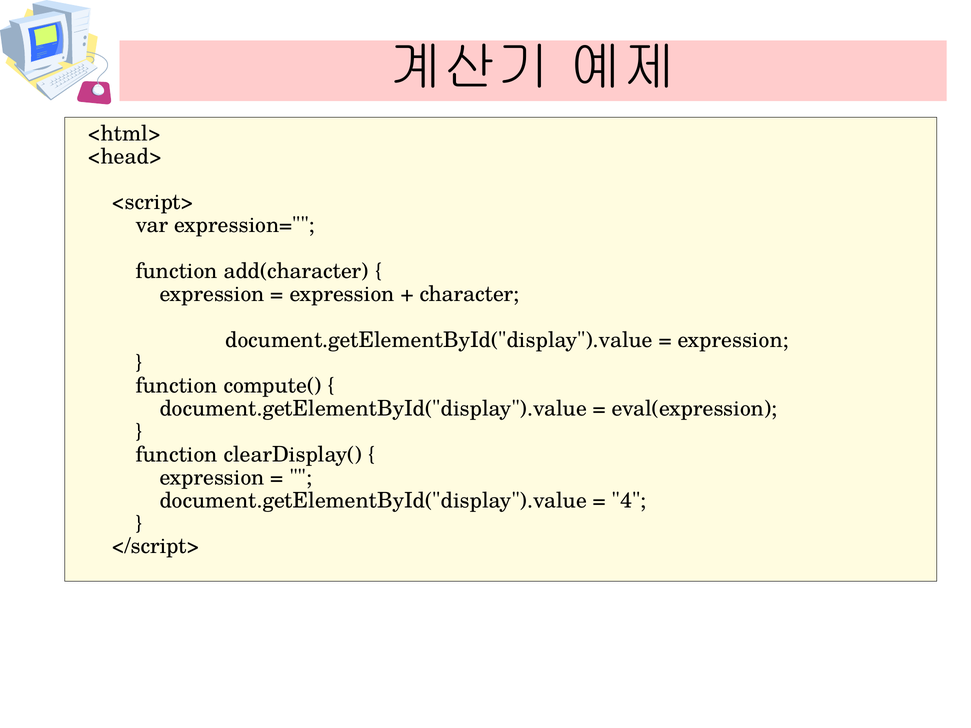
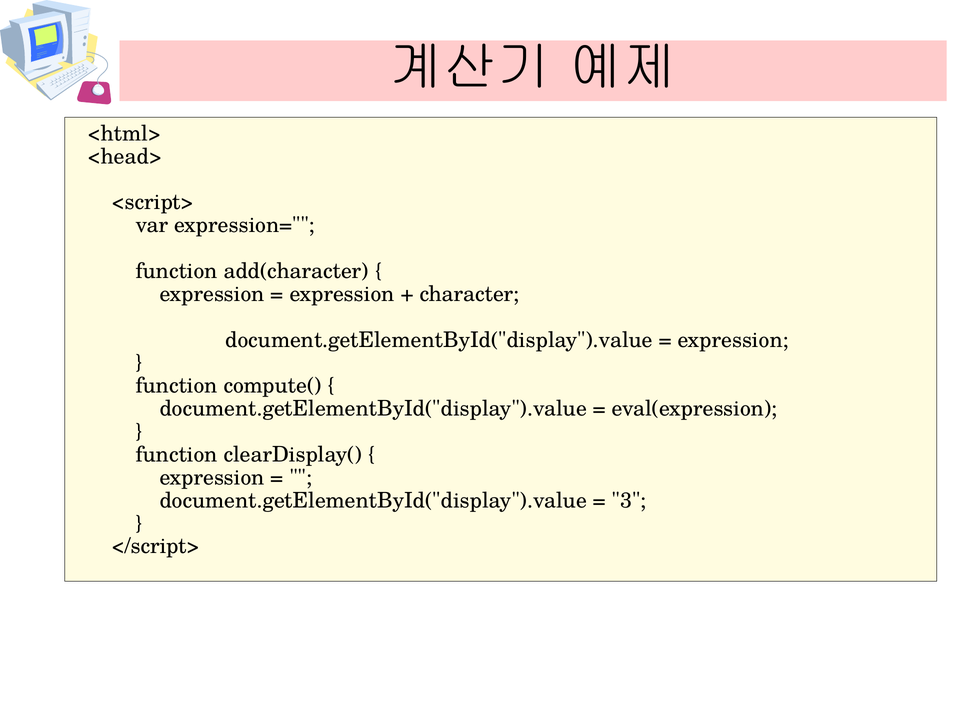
4: 4 -> 3
